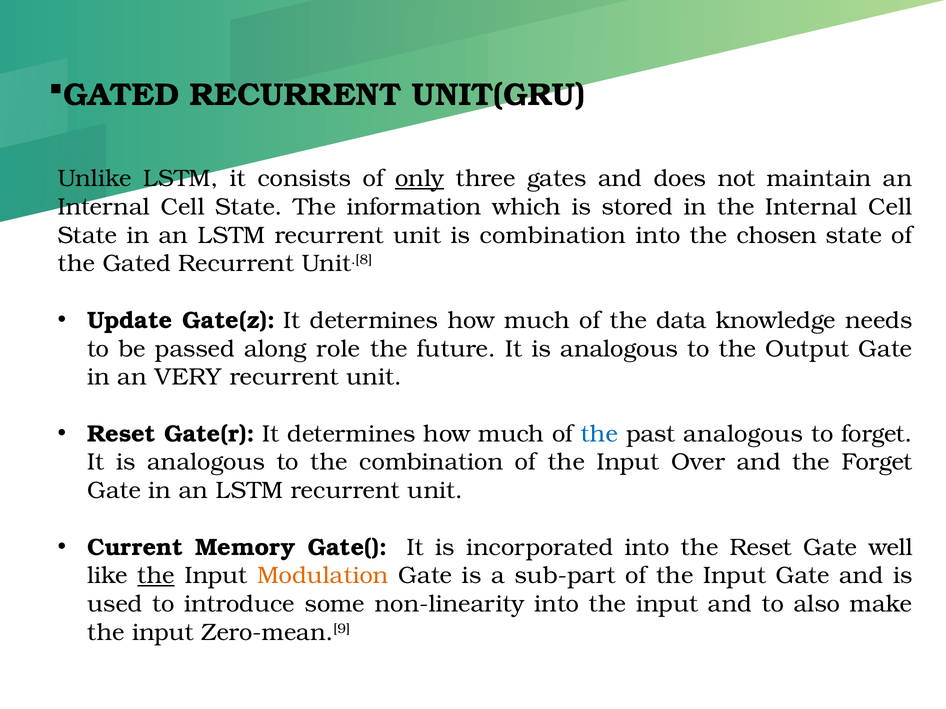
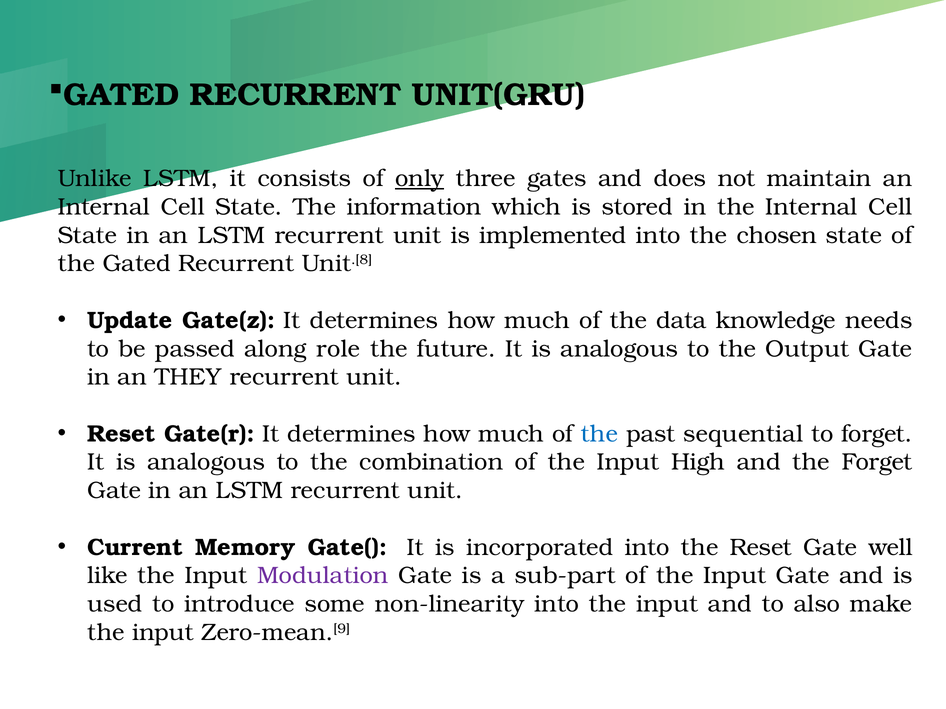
is combination: combination -> implemented
VERY: VERY -> THEY
past analogous: analogous -> sequential
Over: Over -> High
the at (156, 576) underline: present -> none
Modulation colour: orange -> purple
